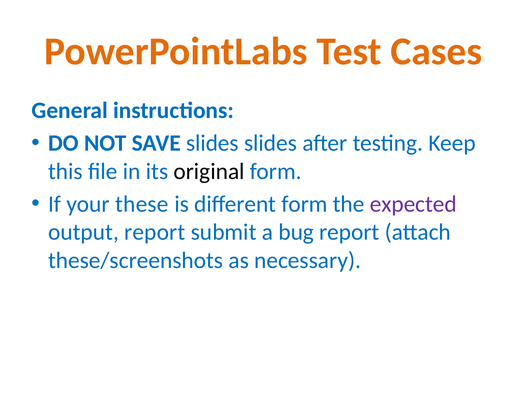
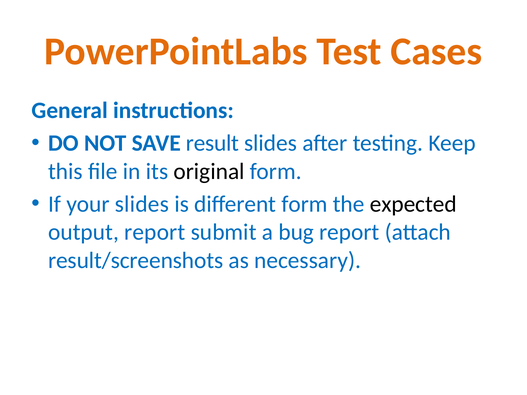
SAVE slides: slides -> result
your these: these -> slides
expected colour: purple -> black
these/screenshots: these/screenshots -> result/screenshots
